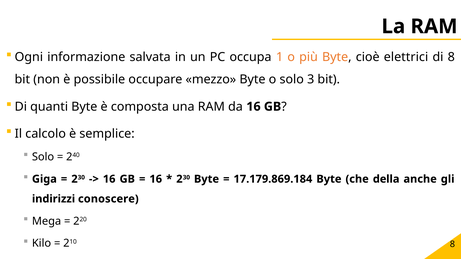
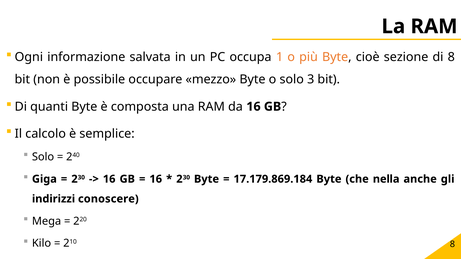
elettrici: elettrici -> sezione
della: della -> nella
